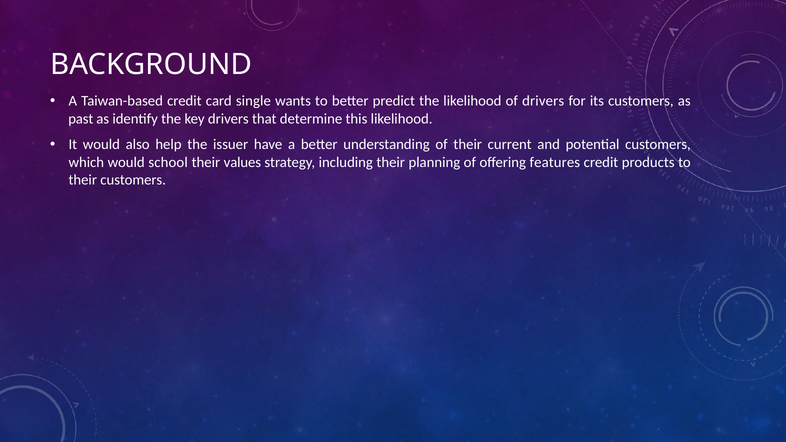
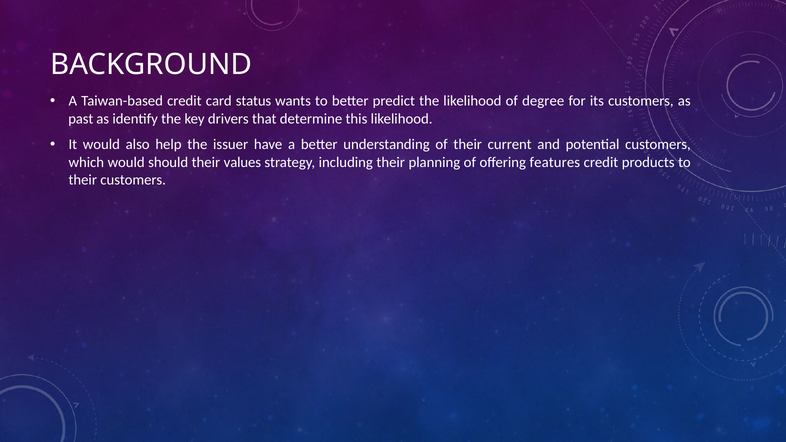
single: single -> status
of drivers: drivers -> degree
school: school -> should
